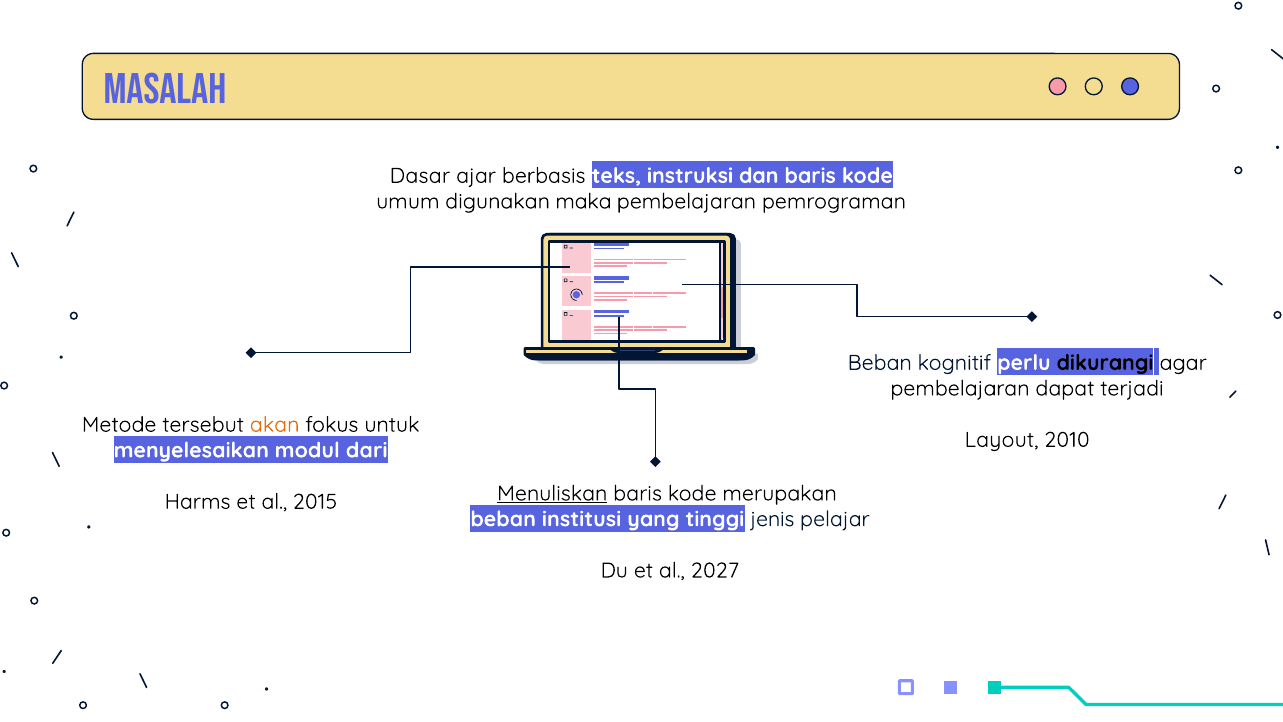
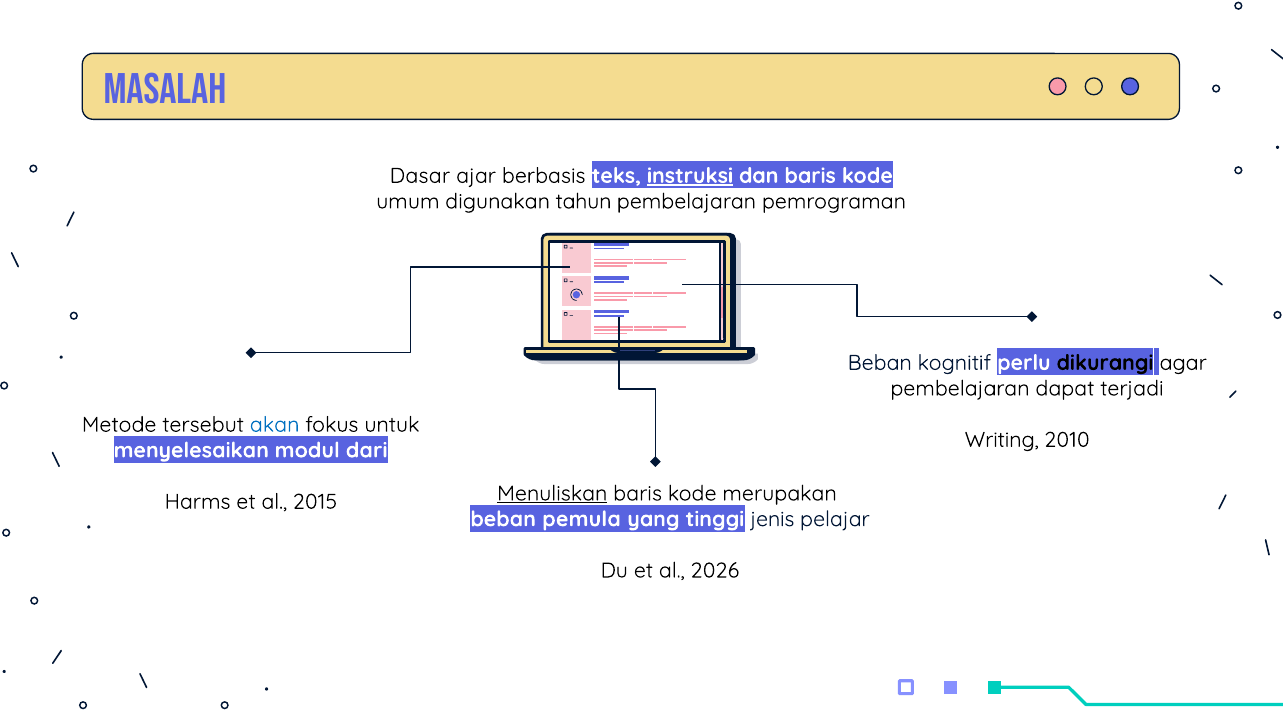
instruksi underline: none -> present
maka: maka -> tahun
akan colour: orange -> blue
Layout: Layout -> Writing
institusi: institusi -> pemula
2027: 2027 -> 2026
